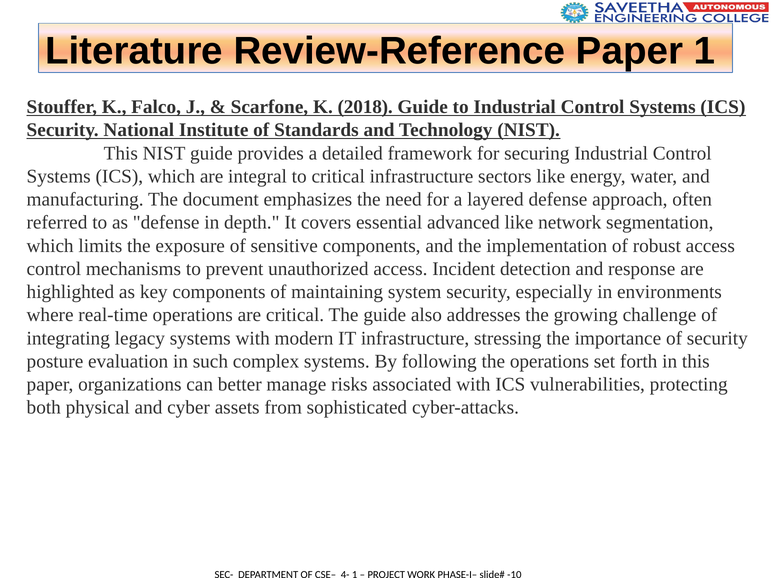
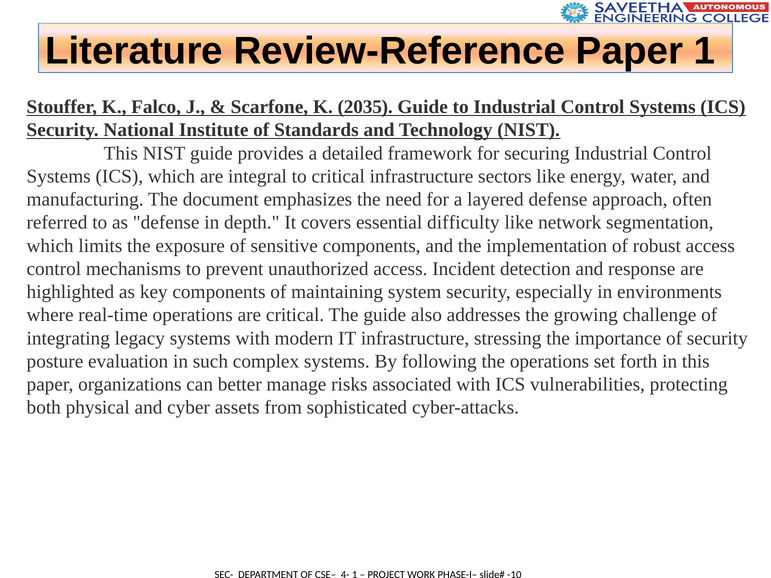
2018: 2018 -> 2035
advanced: advanced -> difficulty
